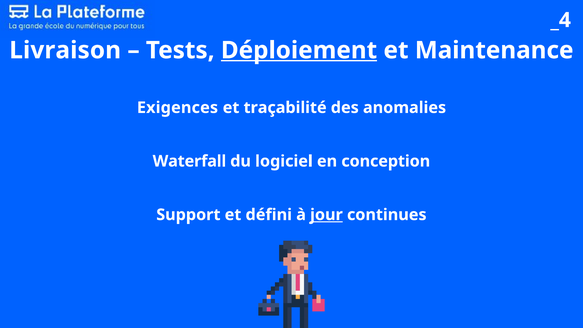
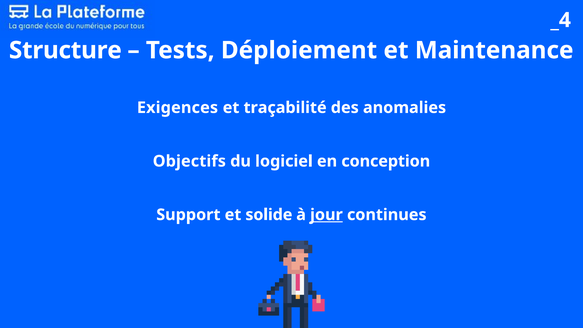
Livraison: Livraison -> Structure
Déploiement underline: present -> none
Waterfall: Waterfall -> Objectifs
défini: défini -> solide
